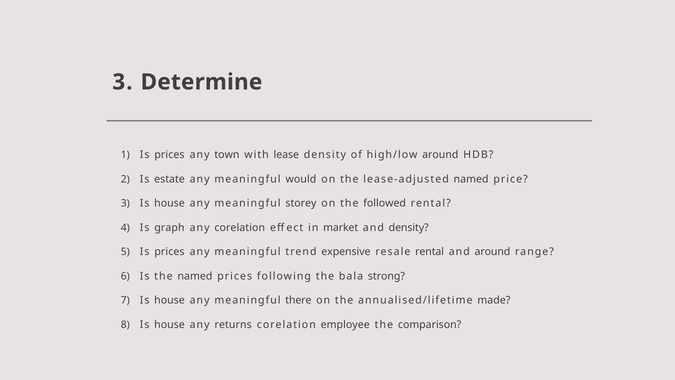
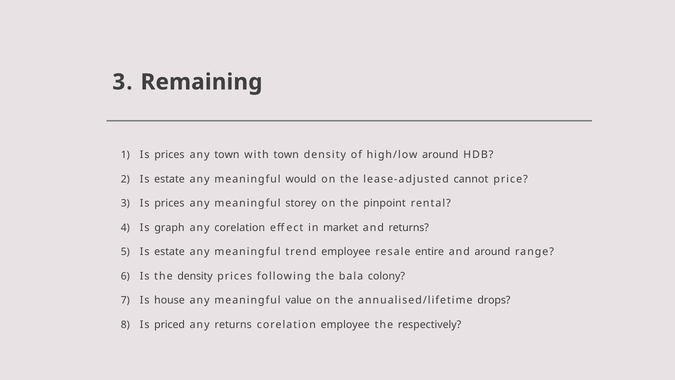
Determine: Determine -> Remaining
with lease: lease -> town
lease-adjusted named: named -> cannot
3 Is house: house -> prices
followed: followed -> pinpoint
and density: density -> returns
prices at (169, 252): prices -> estate
trend expensive: expensive -> employee
resale rental: rental -> entire
the named: named -> density
strong: strong -> colony
there: there -> value
made: made -> drops
house at (170, 324): house -> priced
comparison: comparison -> respectively
